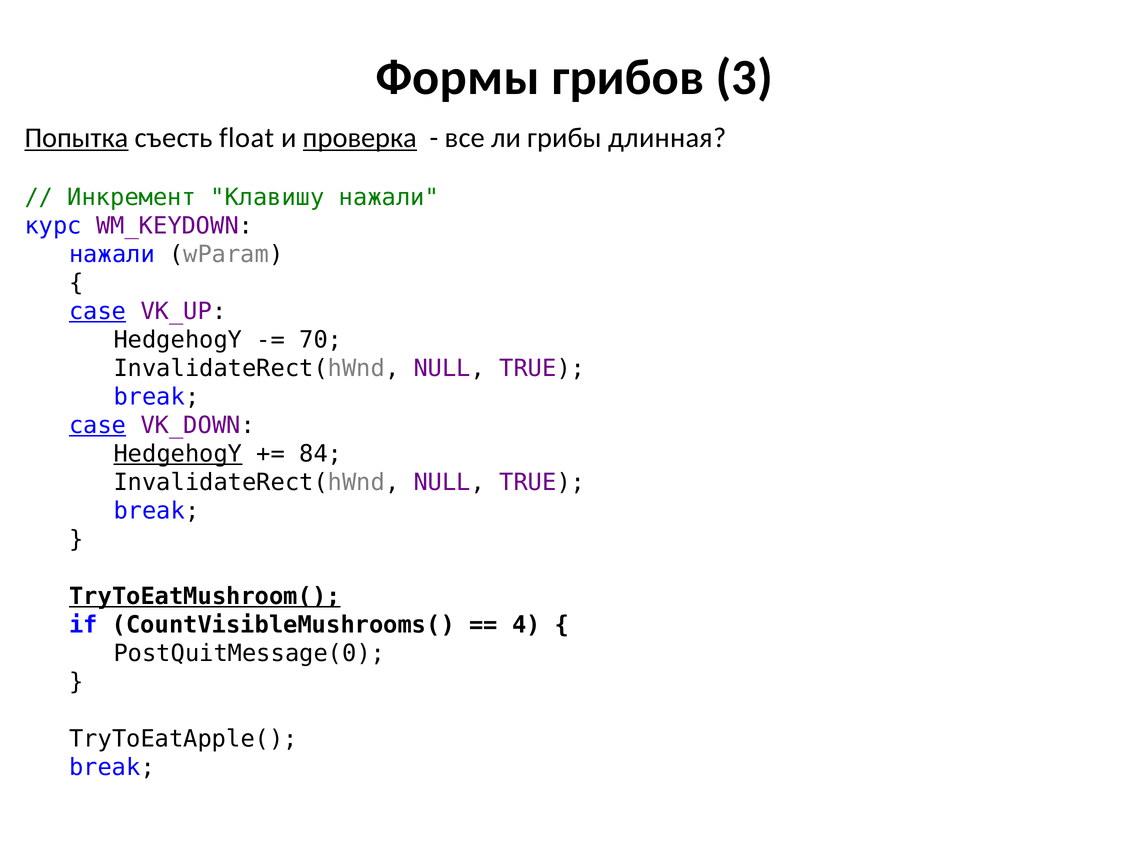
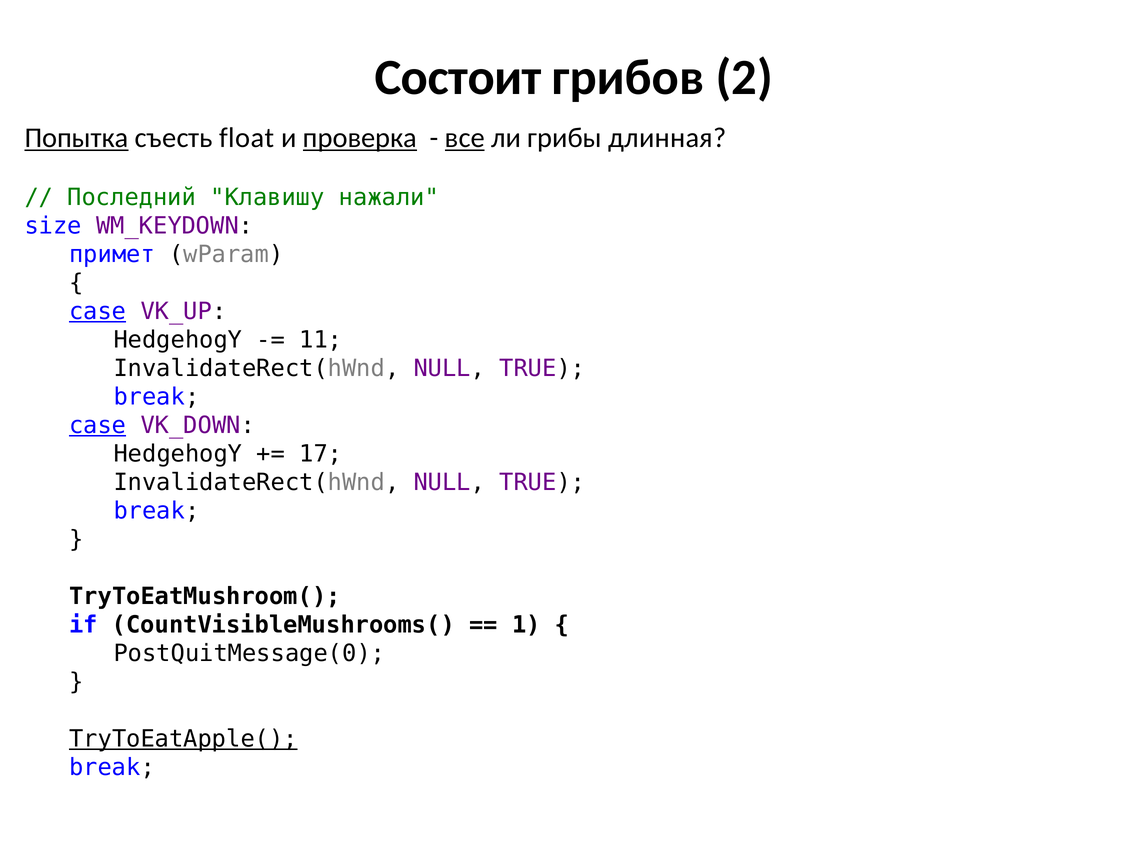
Формы: Формы -> Состоит
3: 3 -> 2
все underline: none -> present
Инкремент: Инкремент -> Последний
курс: курс -> size
нажали at (112, 255): нажали -> примет
70: 70 -> 11
HedgehogY at (178, 454) underline: present -> none
84: 84 -> 17
TryToEatMushroom( underline: present -> none
4: 4 -> 1
TryToEatApple( underline: none -> present
